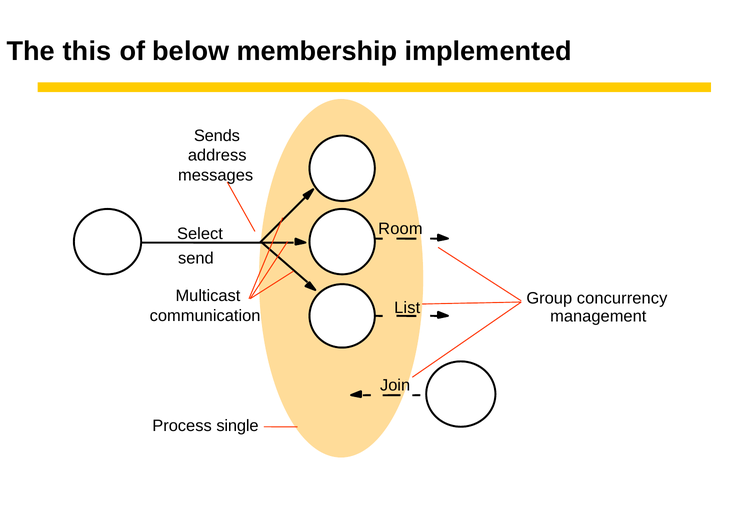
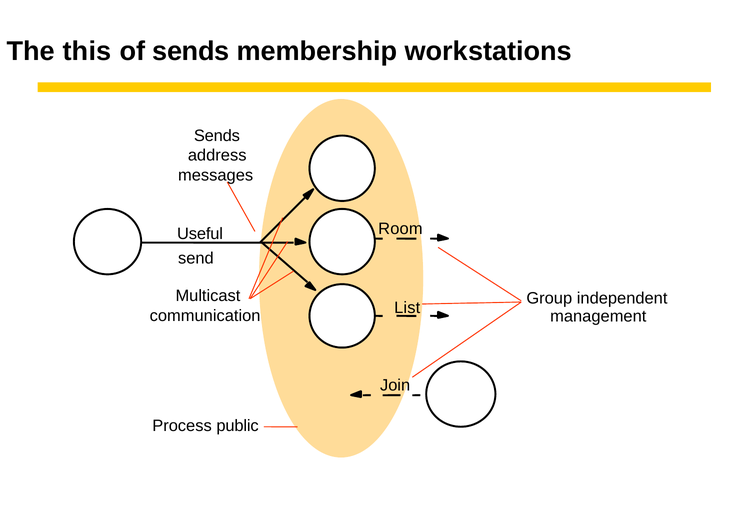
of below: below -> sends
implemented: implemented -> workstations
Select: Select -> Useful
concurrency: concurrency -> independent
single: single -> public
